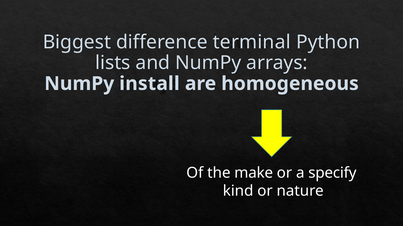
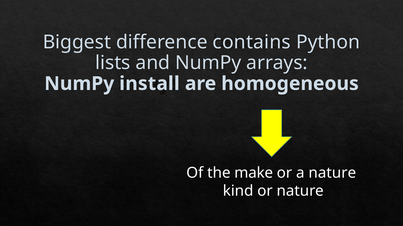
terminal: terminal -> contains
a specify: specify -> nature
